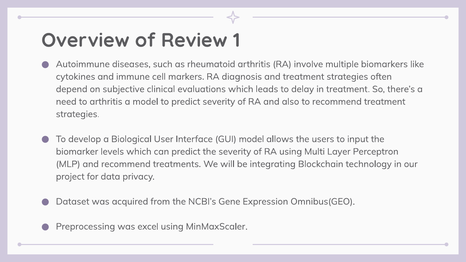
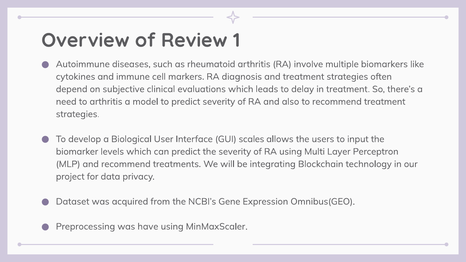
GUI model: model -> scales
excel: excel -> have
